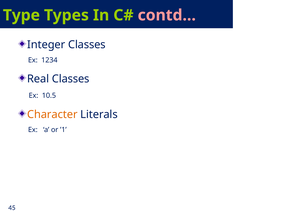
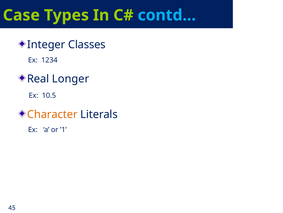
Type: Type -> Case
contd… colour: pink -> light blue
Real Classes: Classes -> Longer
